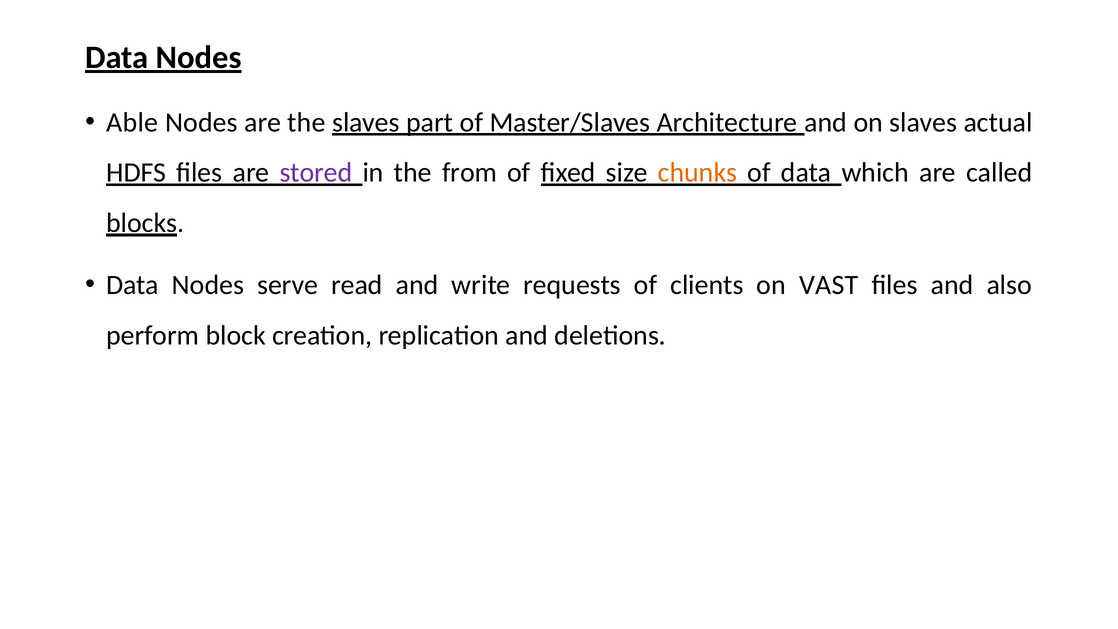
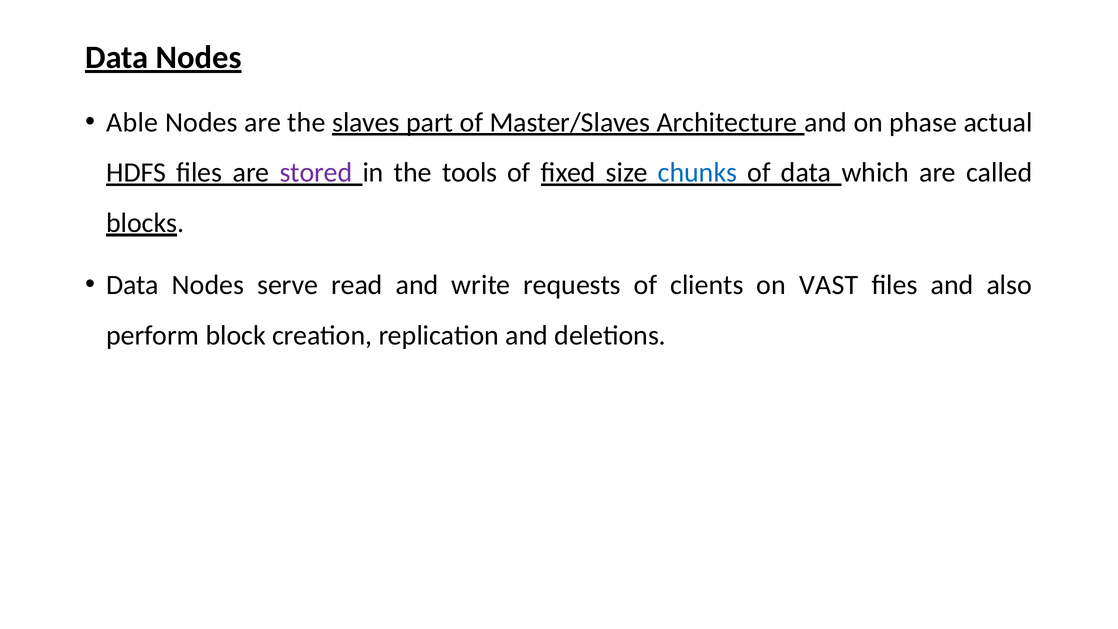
on slaves: slaves -> phase
from: from -> tools
chunks colour: orange -> blue
